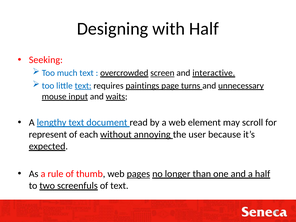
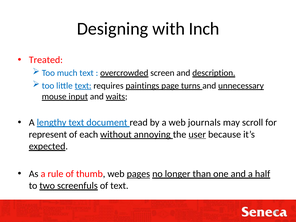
with Half: Half -> Inch
Seeking: Seeking -> Treated
screen underline: present -> none
interactive: interactive -> description
element: element -> journals
user underline: none -> present
